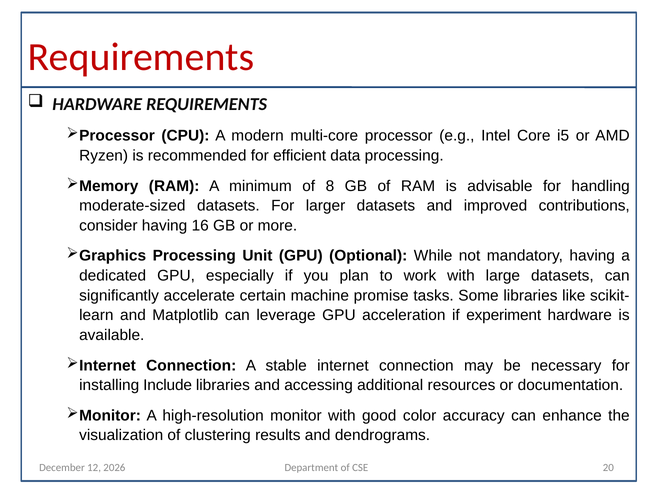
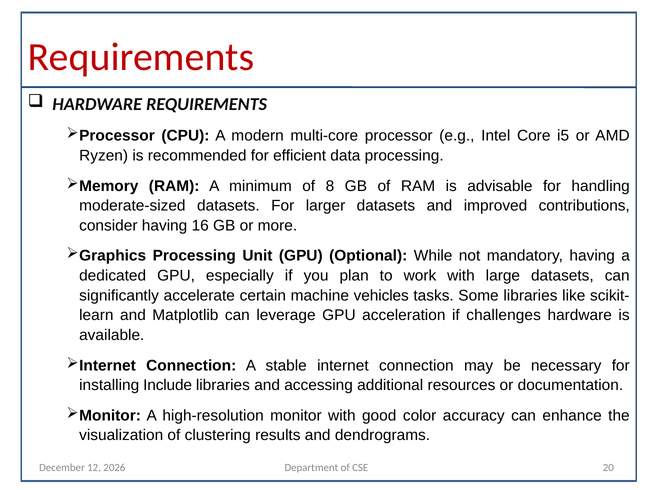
promise: promise -> vehicles
experiment: experiment -> challenges
